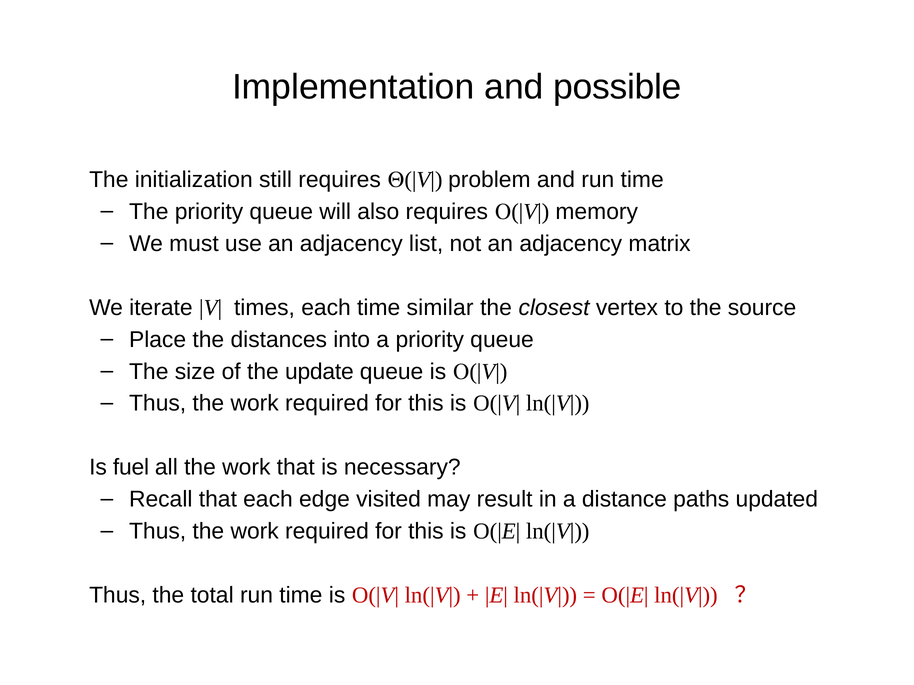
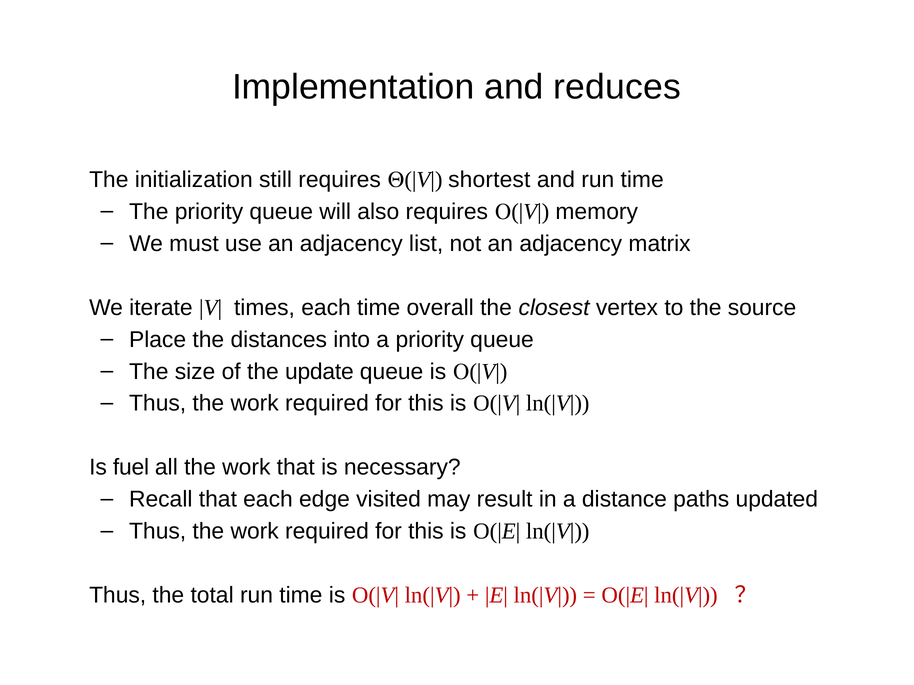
possible: possible -> reduces
problem: problem -> shortest
similar: similar -> overall
